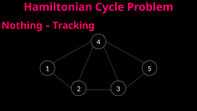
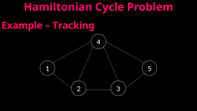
Nothing: Nothing -> Example
